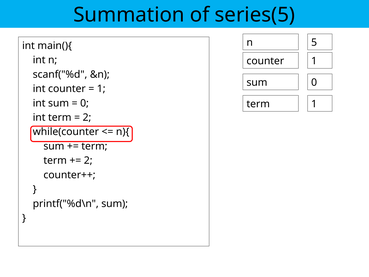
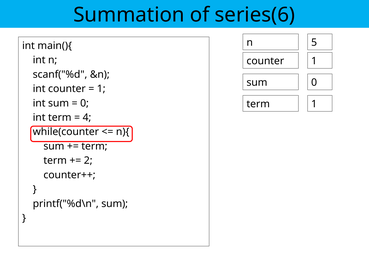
series(5: series(5 -> series(6
2 at (87, 117): 2 -> 4
